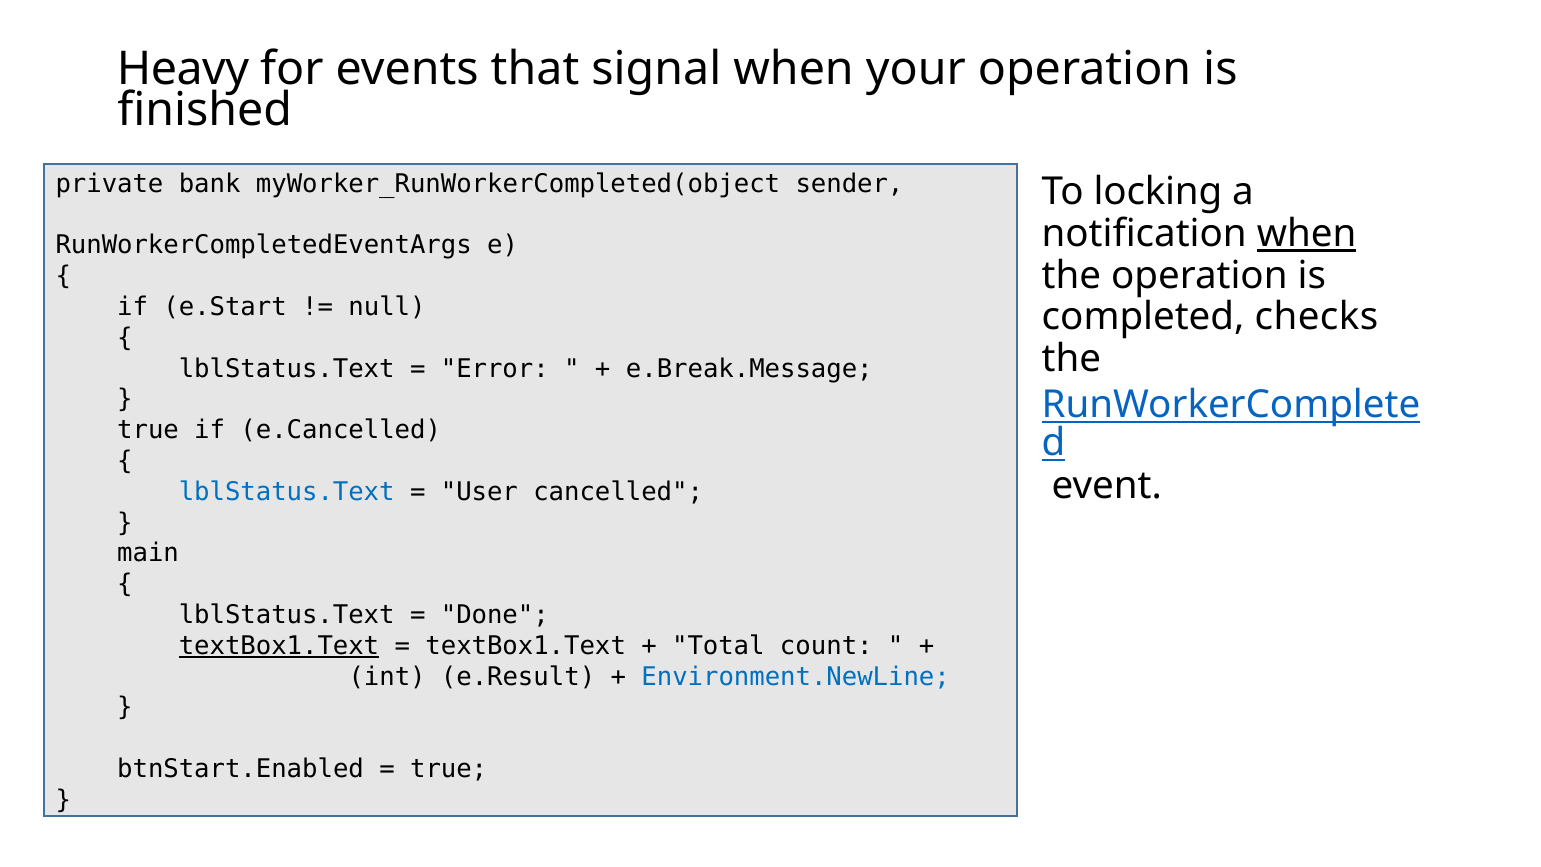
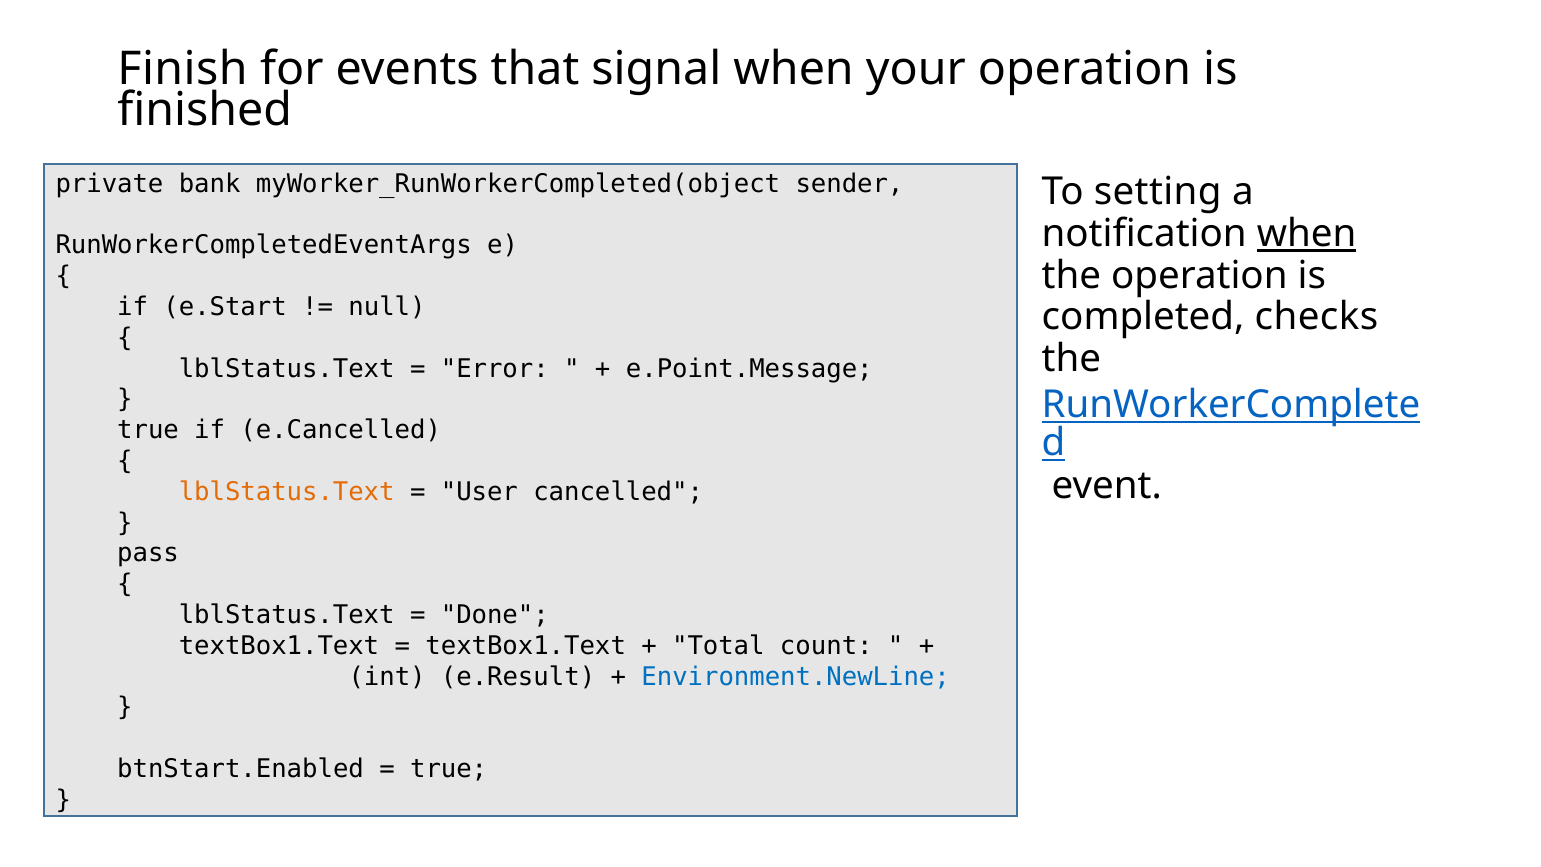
Heavy: Heavy -> Finish
locking: locking -> setting
e.Break.Message: e.Break.Message -> e.Point.Message
lblStatus.Text at (287, 492) colour: blue -> orange
main: main -> pass
textBox1.Text at (279, 646) underline: present -> none
